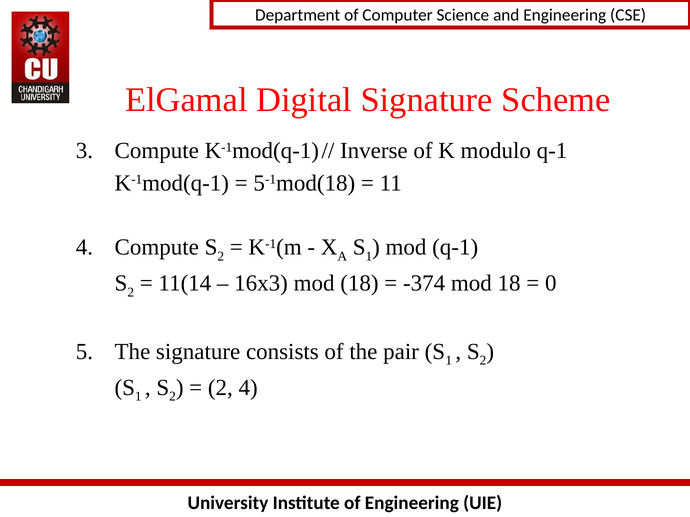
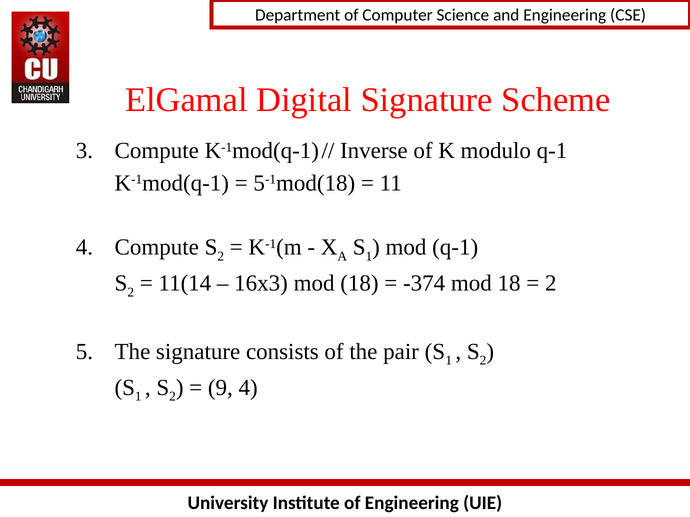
0 at (551, 284): 0 -> 2
2 at (220, 388): 2 -> 9
